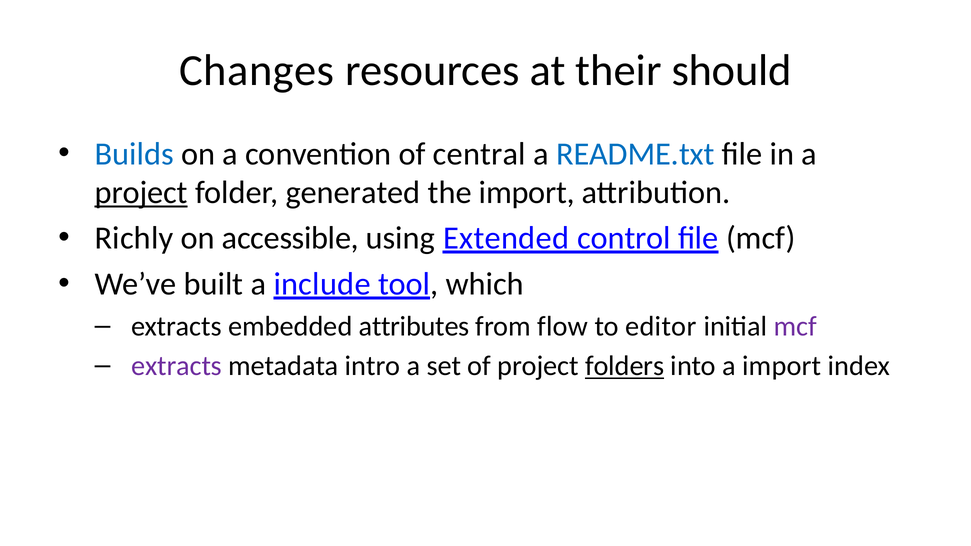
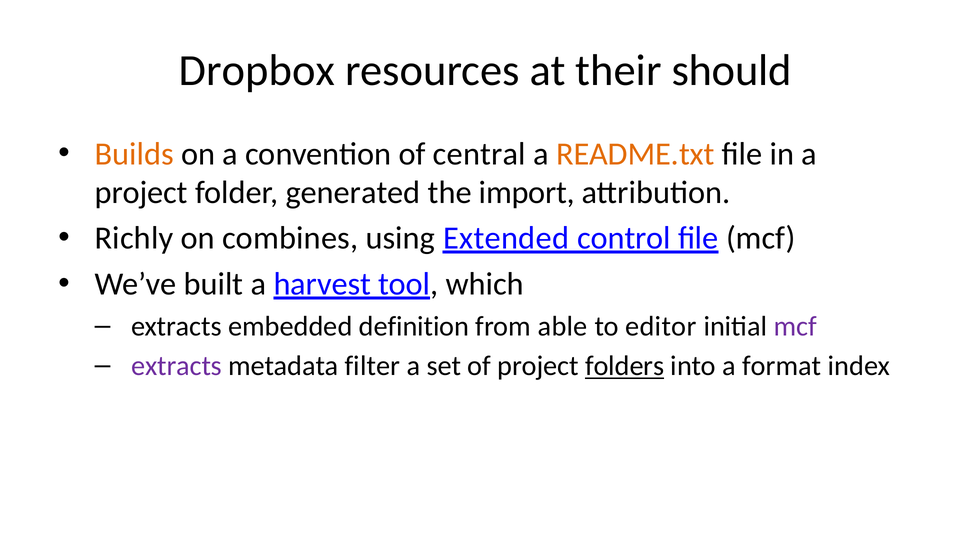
Changes: Changes -> Dropbox
Builds colour: blue -> orange
README.txt colour: blue -> orange
project at (141, 193) underline: present -> none
accessible: accessible -> combines
include: include -> harvest
attributes: attributes -> definition
flow: flow -> able
intro: intro -> filter
a import: import -> format
